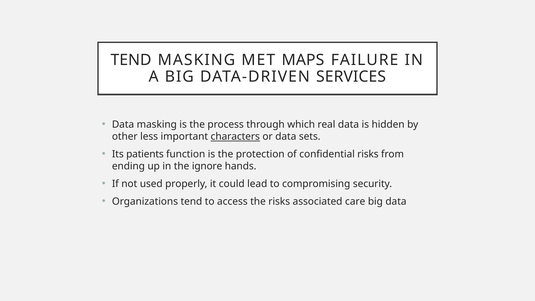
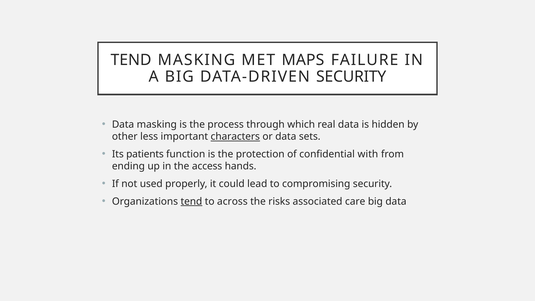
DATA-DRIVEN SERVICES: SERVICES -> SECURITY
confidential risks: risks -> with
ignore: ignore -> access
tend at (191, 201) underline: none -> present
access: access -> across
